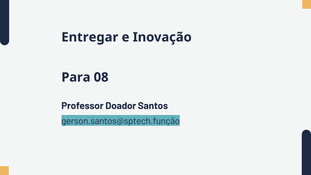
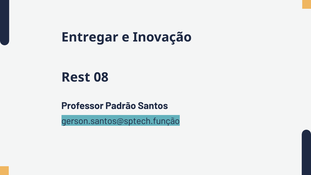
Para: Para -> Rest
Doador: Doador -> Padrão
